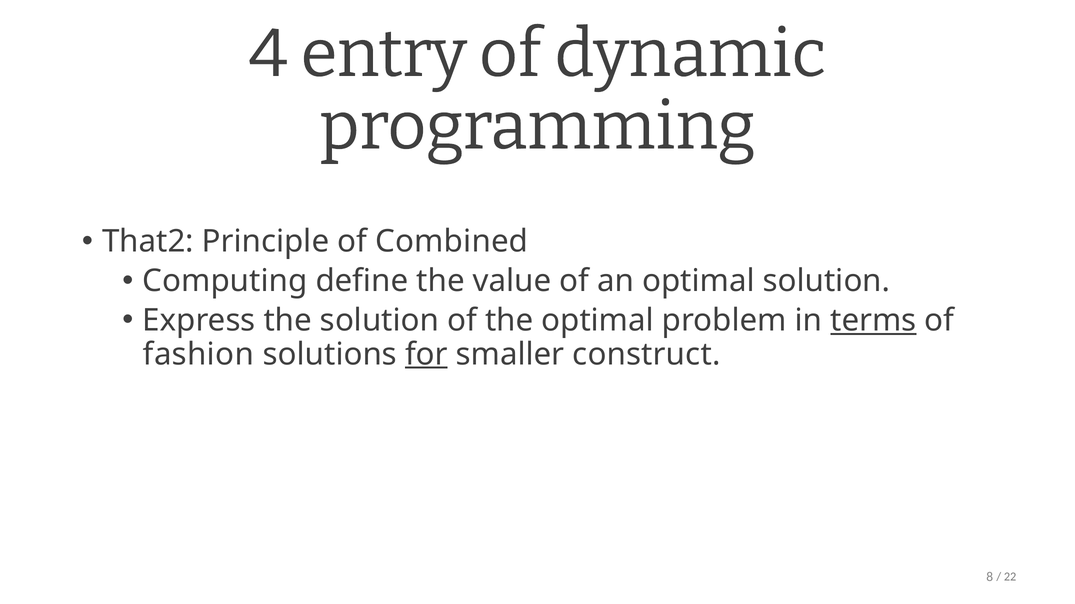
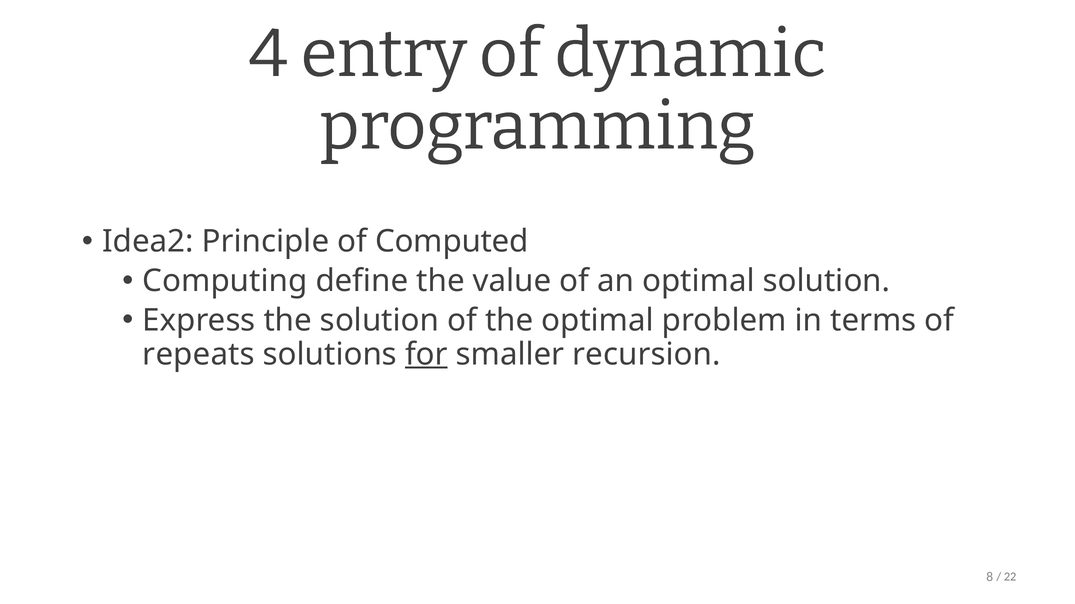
That2: That2 -> Idea2
Combined: Combined -> Computed
terms underline: present -> none
fashion: fashion -> repeats
construct: construct -> recursion
